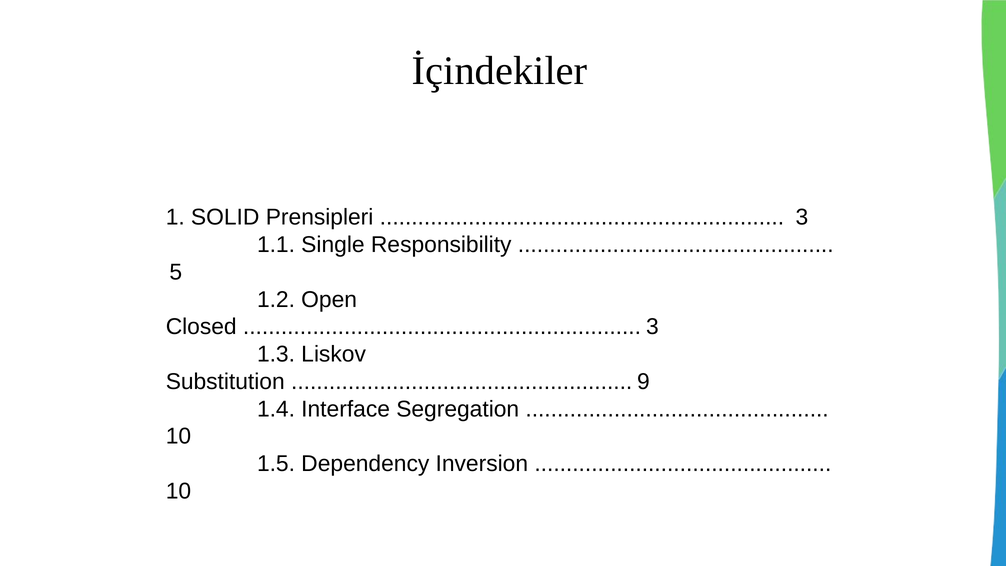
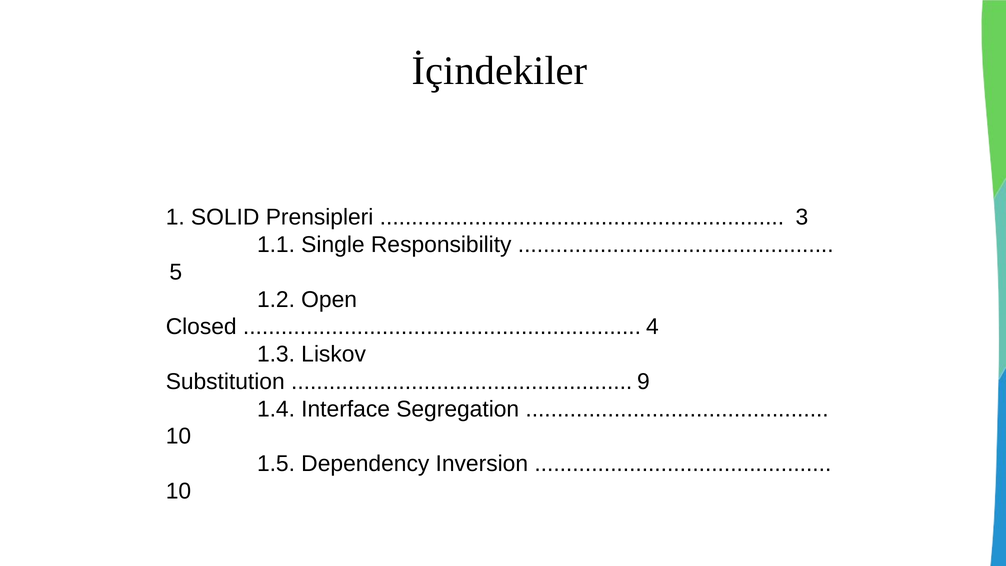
3 at (652, 327): 3 -> 4
